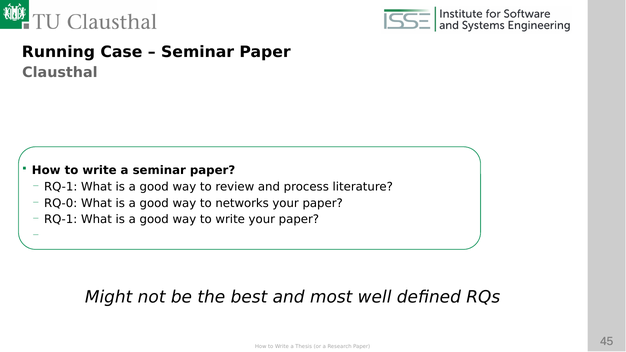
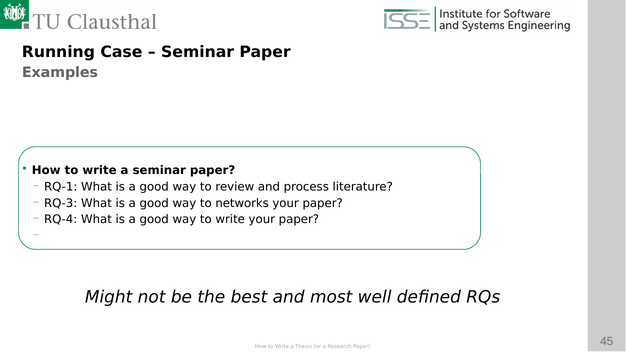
Clausthal: Clausthal -> Examples
RQ-0: RQ-0 -> RQ-3
RQ-1 at (61, 220): RQ-1 -> RQ-4
